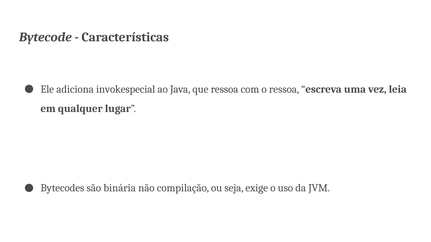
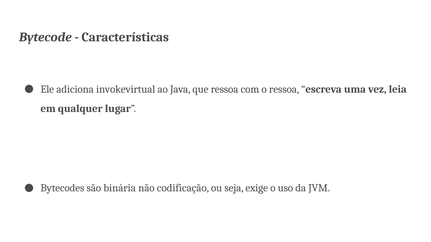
invokespecial: invokespecial -> invokevirtual
compilação: compilação -> codificação
